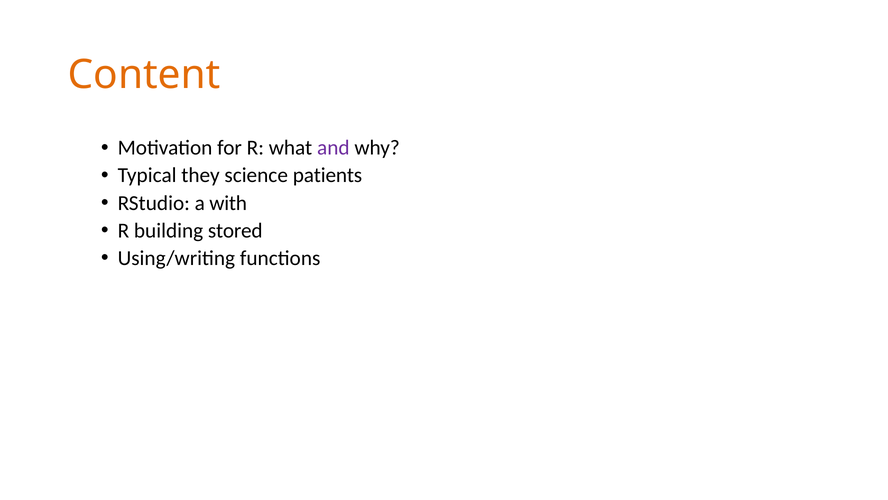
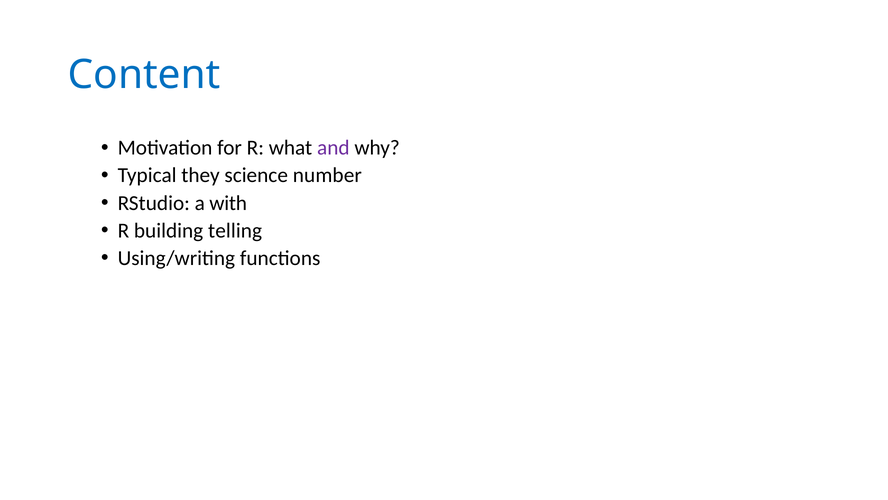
Content colour: orange -> blue
patients: patients -> number
stored: stored -> telling
